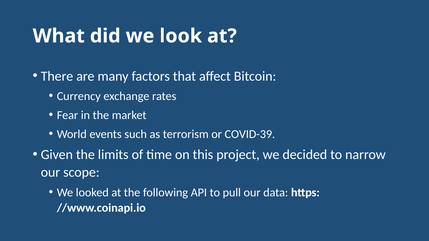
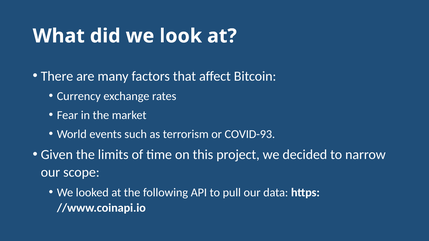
COVID-39: COVID-39 -> COVID-93
